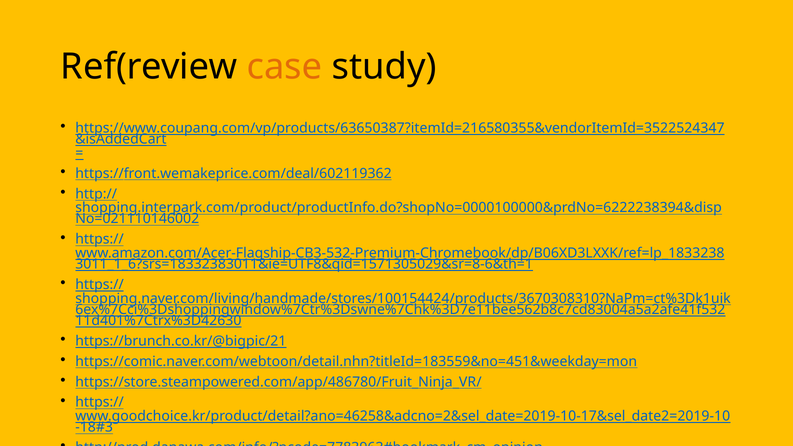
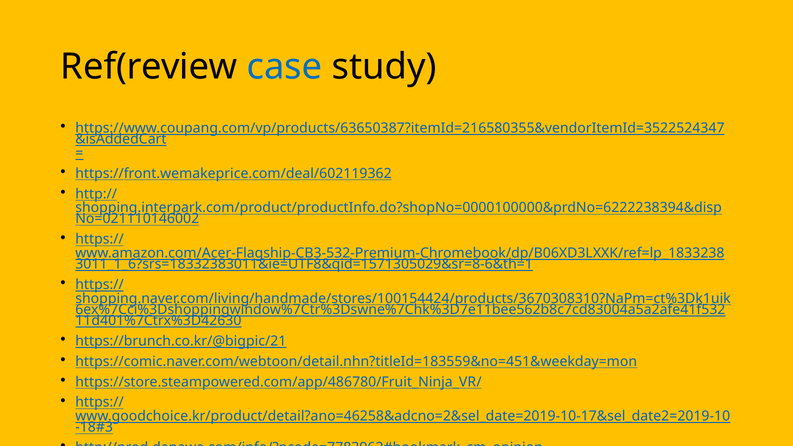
case colour: orange -> blue
